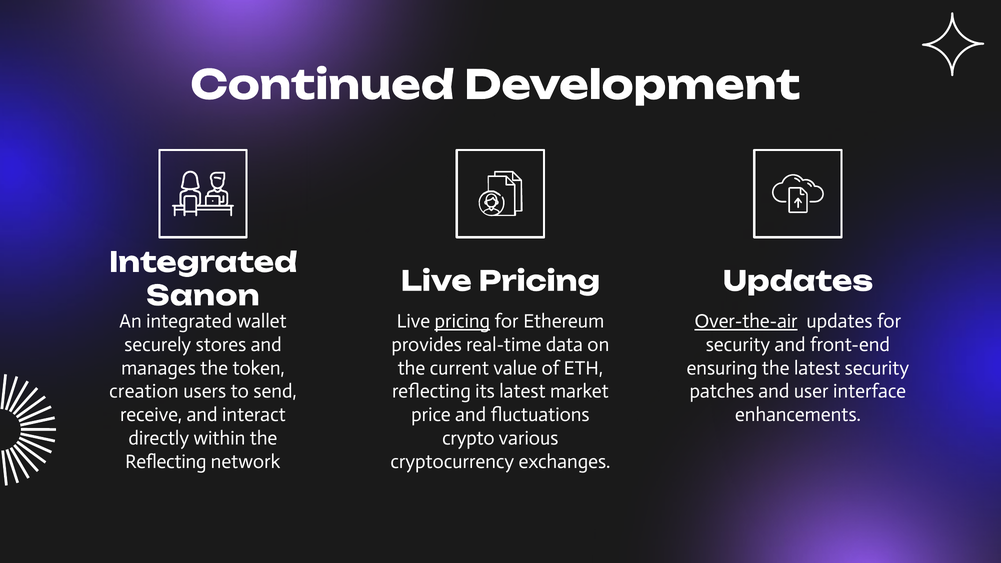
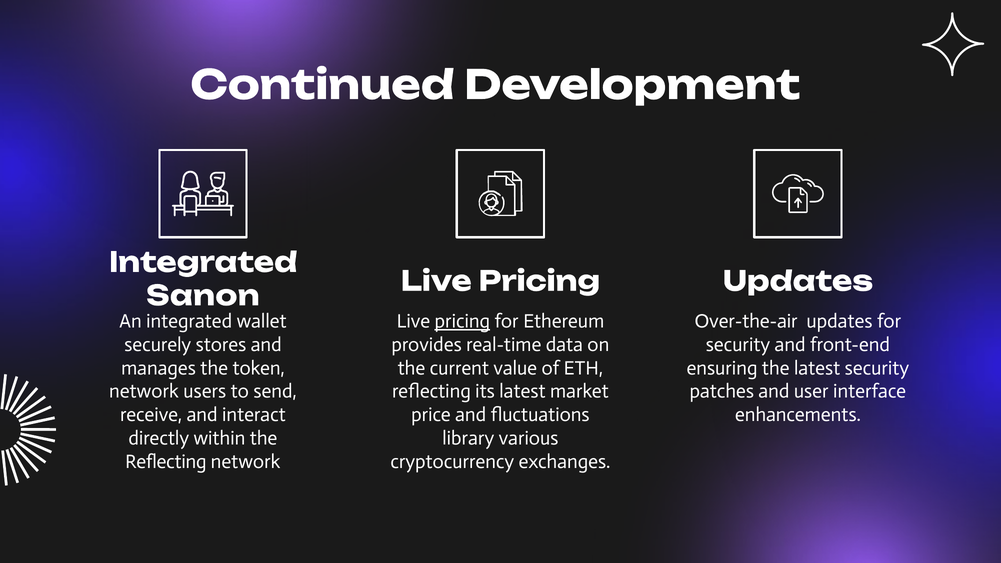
Over-the-air underline: present -> none
creation at (144, 392): creation -> network
crypto: crypto -> library
